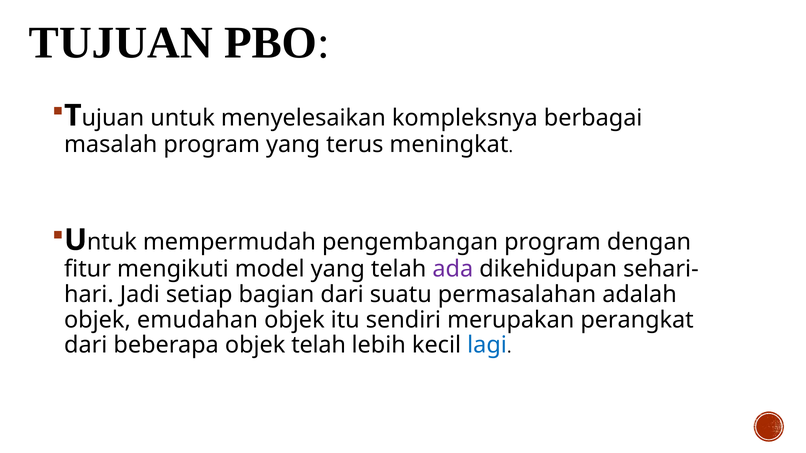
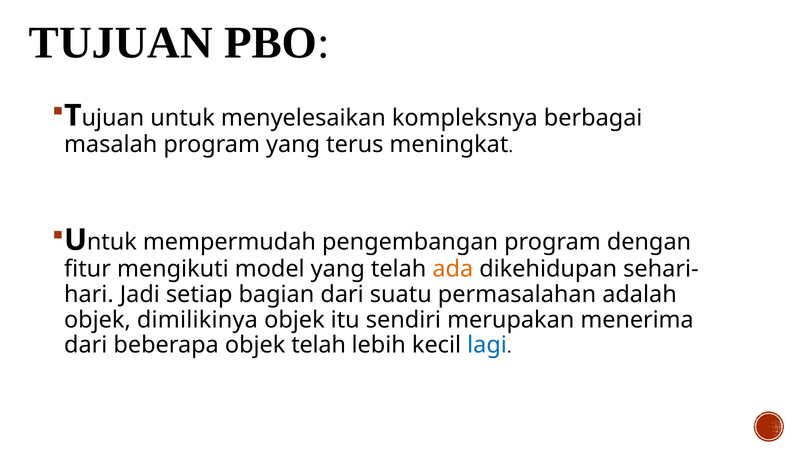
ada colour: purple -> orange
emudahan: emudahan -> dimilikinya
perangkat: perangkat -> menerima
